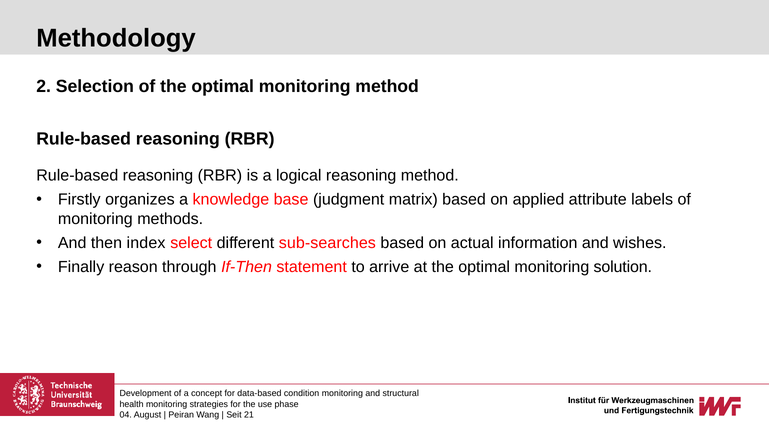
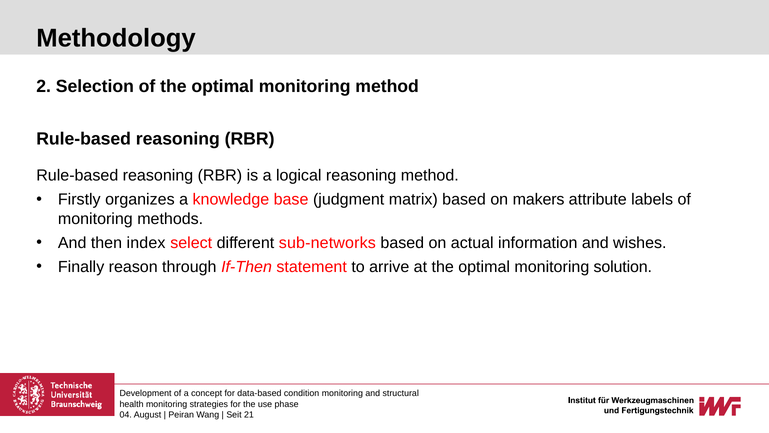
applied: applied -> makers
sub-searches: sub-searches -> sub-networks
